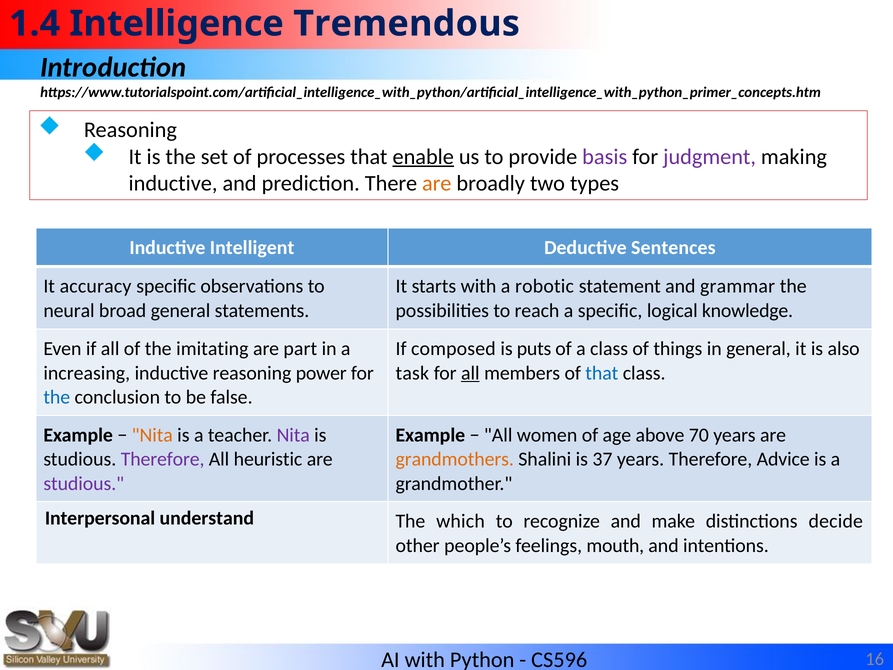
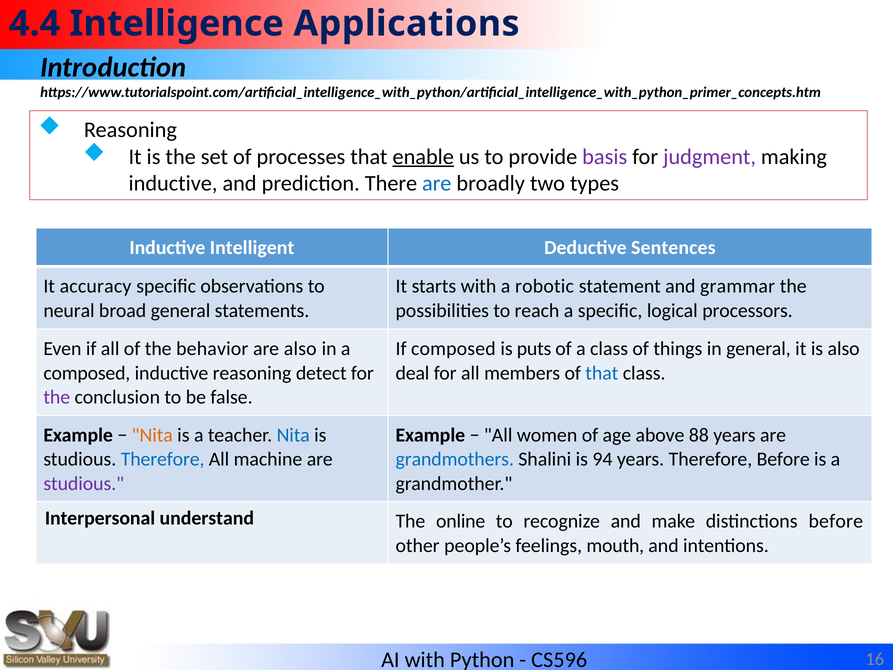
1.4: 1.4 -> 4.4
Tremendous: Tremendous -> Applications
are at (437, 183) colour: orange -> blue
knowledge: knowledge -> processors
imitating: imitating -> behavior
are part: part -> also
increasing at (87, 373): increasing -> composed
power: power -> detect
task: task -> deal
all at (470, 373) underline: present -> none
the at (57, 397) colour: blue -> purple
Nita at (293, 435) colour: purple -> blue
70: 70 -> 88
Therefore at (163, 459) colour: purple -> blue
heuristic: heuristic -> machine
grandmothers colour: orange -> blue
37: 37 -> 94
Therefore Advice: Advice -> Before
which: which -> online
distinctions decide: decide -> before
